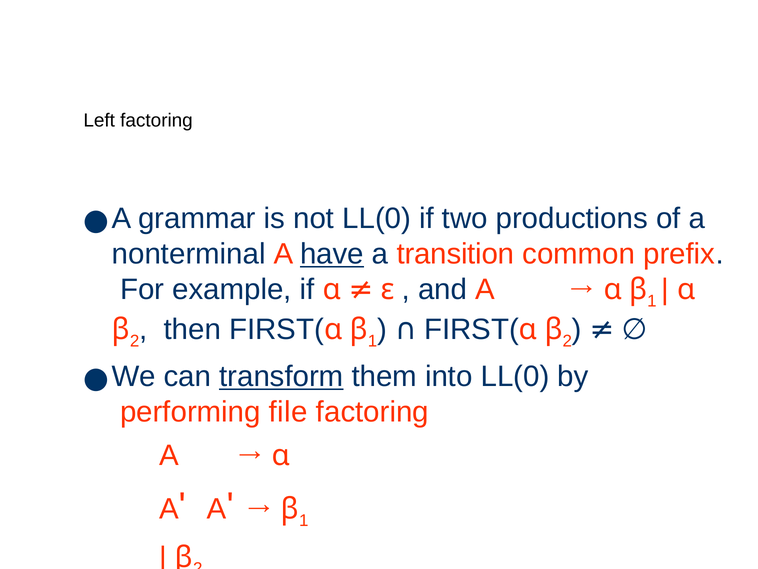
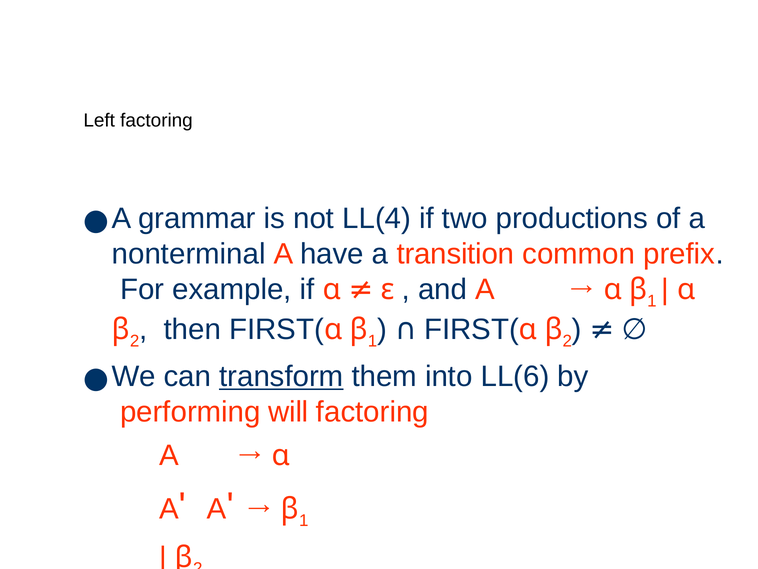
not LL(0: LL(0 -> LL(4
have underline: present -> none
into LL(0: LL(0 -> LL(6
file: file -> will
